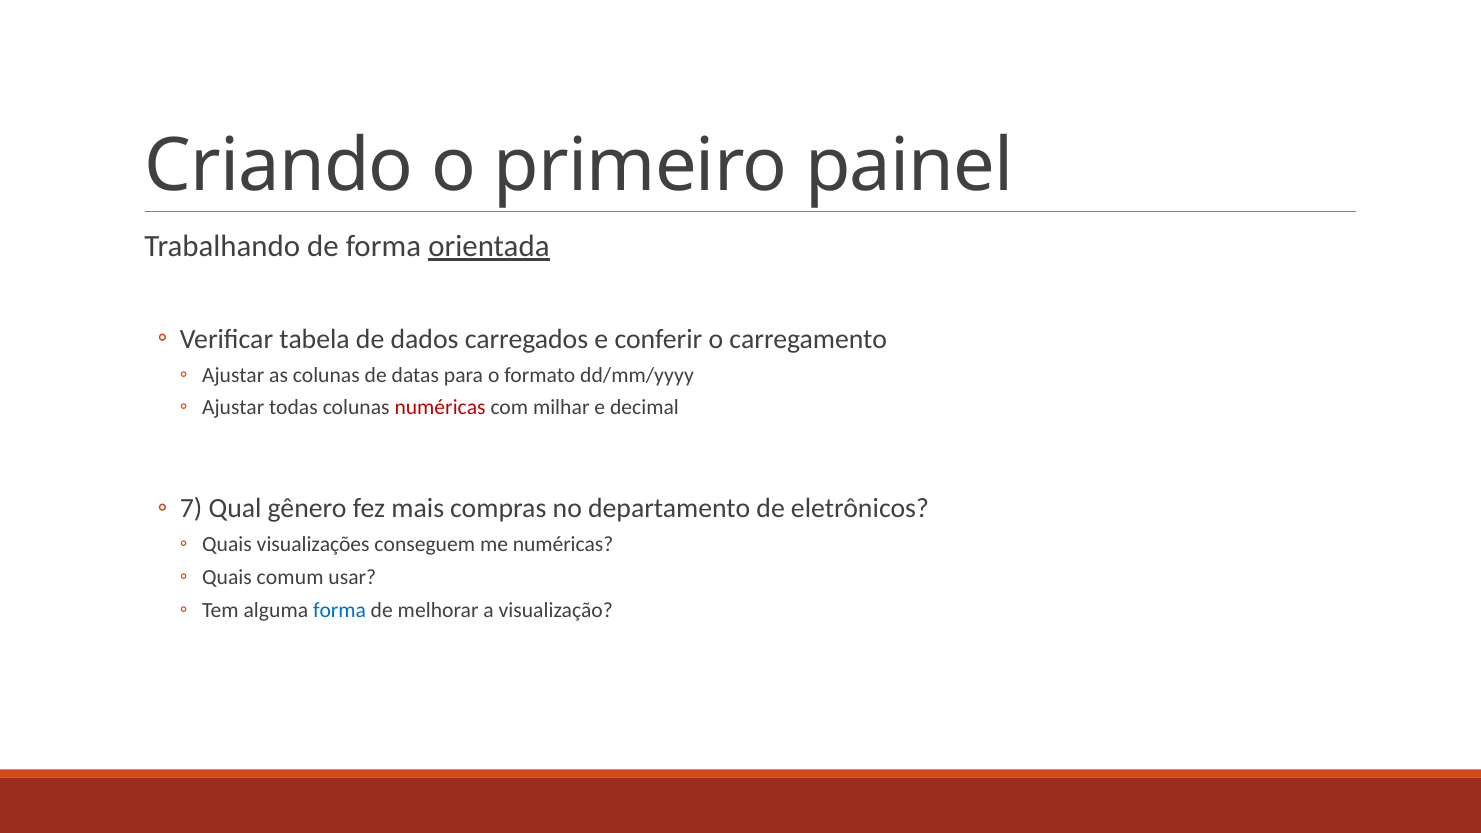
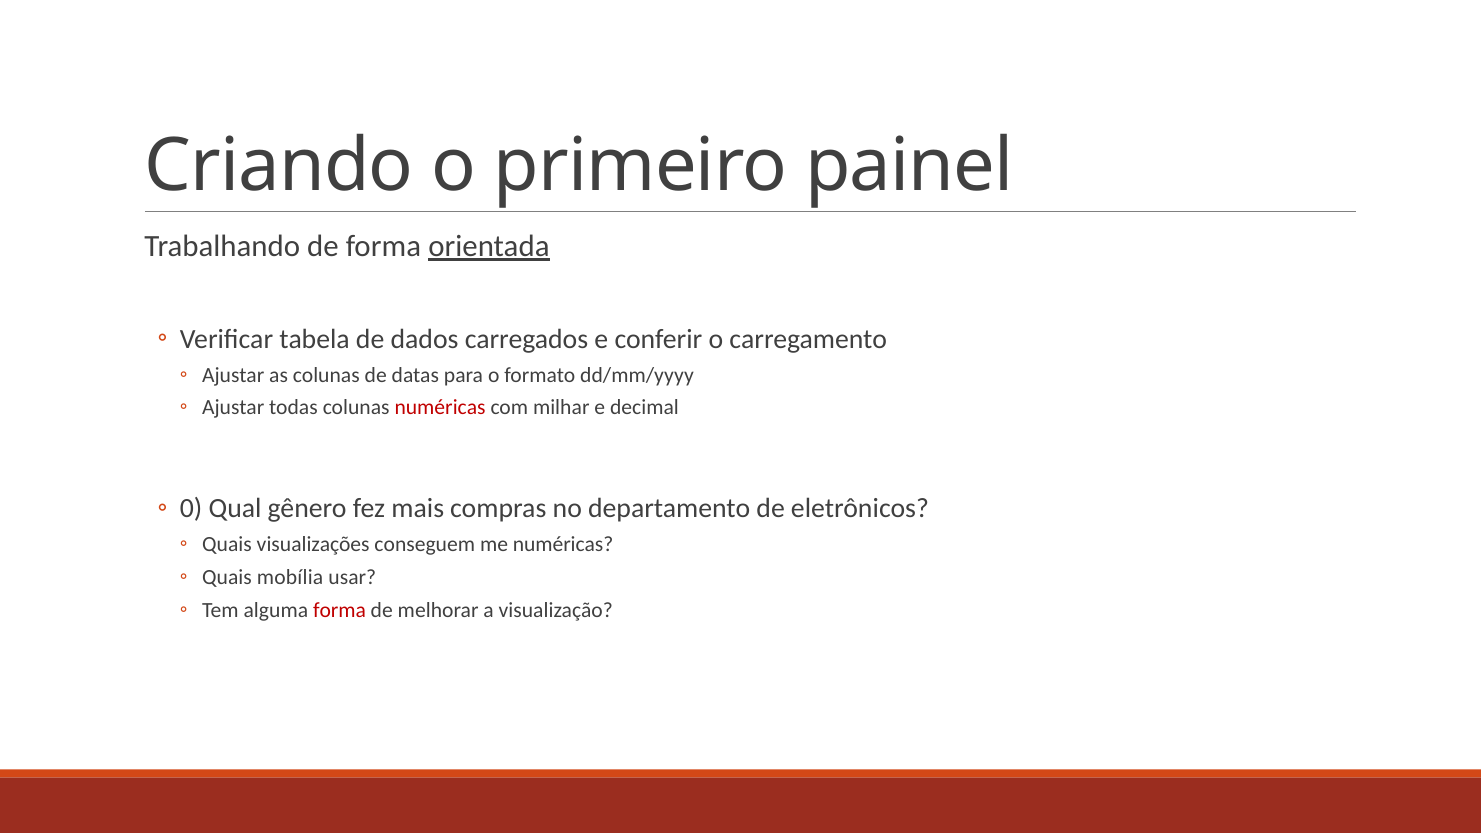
7: 7 -> 0
comum: comum -> mobília
forma at (340, 610) colour: blue -> red
